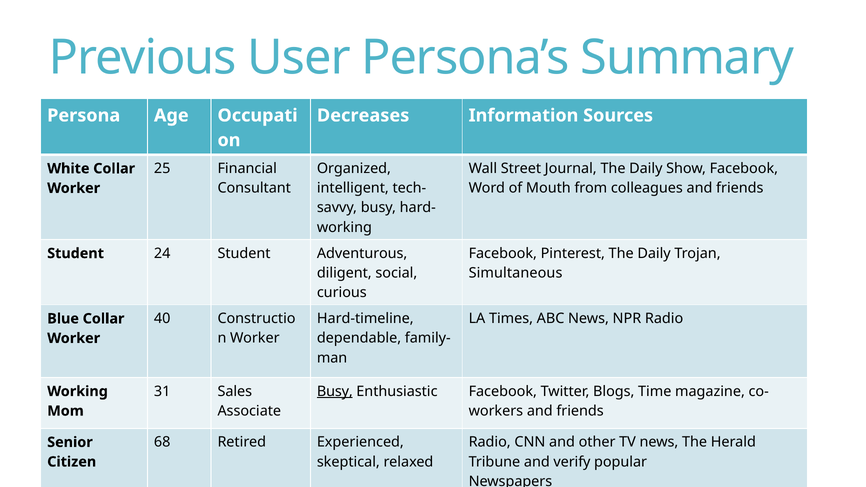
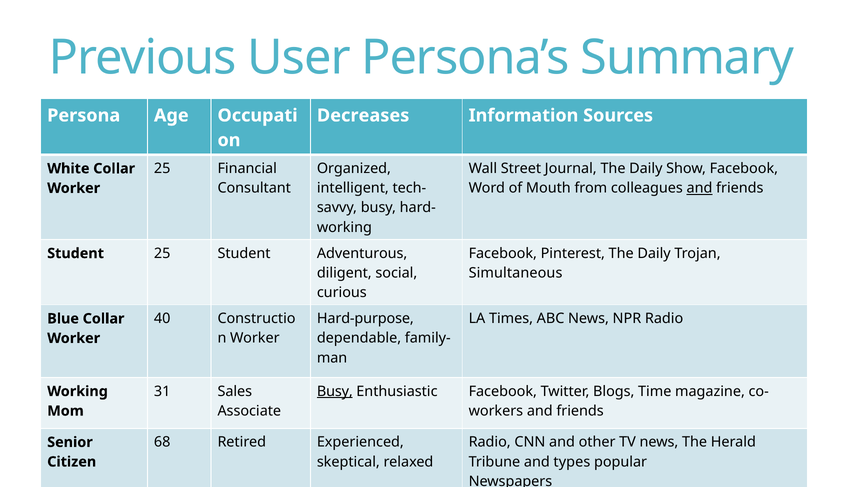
and at (700, 188) underline: none -> present
Student 24: 24 -> 25
Hard-timeline: Hard-timeline -> Hard-purpose
verify: verify -> types
